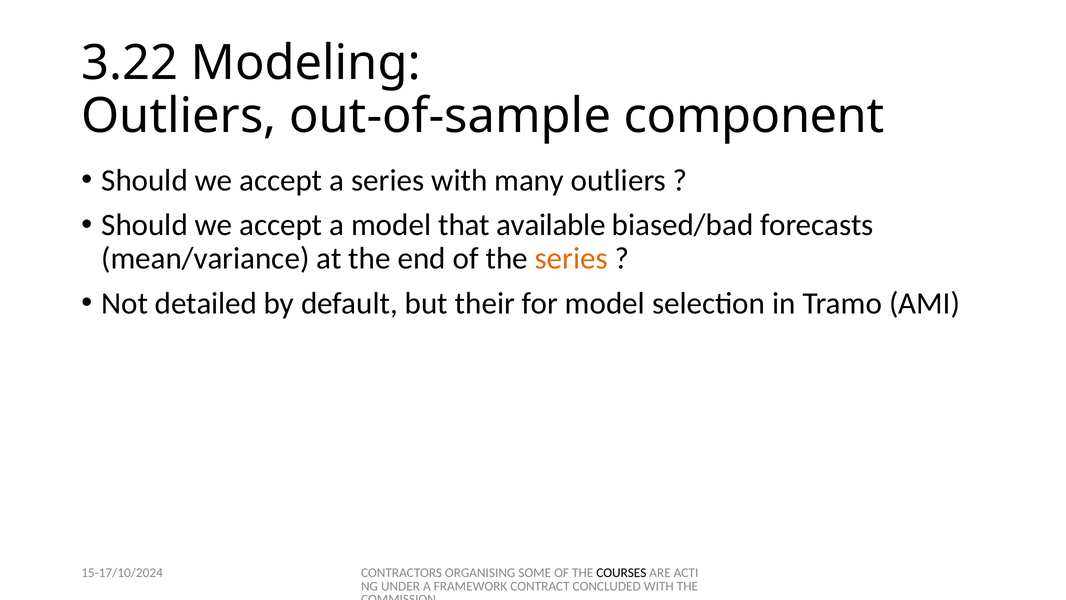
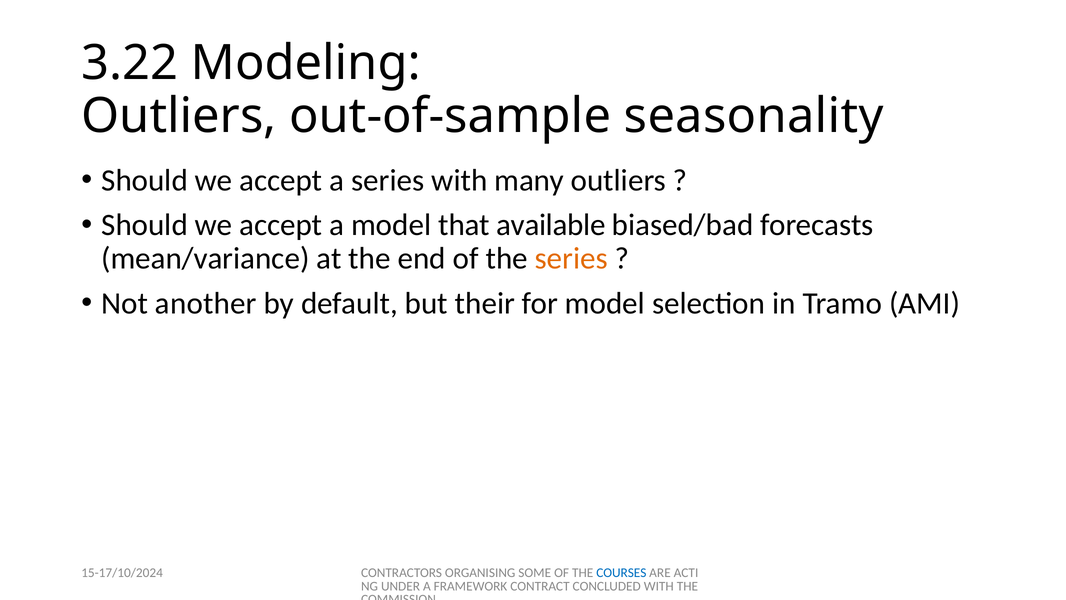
component: component -> seasonality
detailed: detailed -> another
COURSES colour: black -> blue
